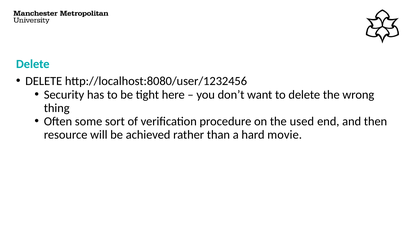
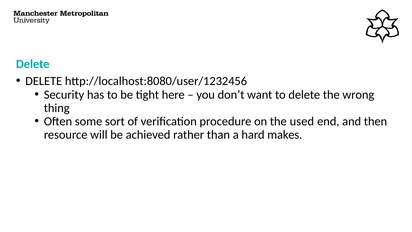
movie: movie -> makes
